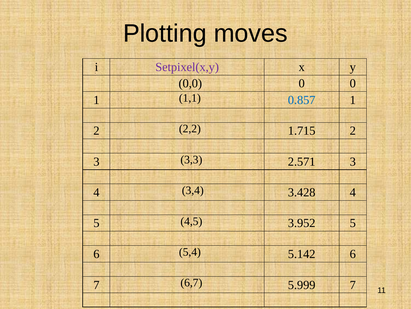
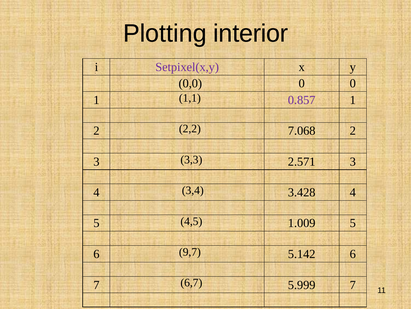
moves: moves -> interior
0.857 colour: blue -> purple
1.715: 1.715 -> 7.068
3.952: 3.952 -> 1.009
5,4: 5,4 -> 9,7
